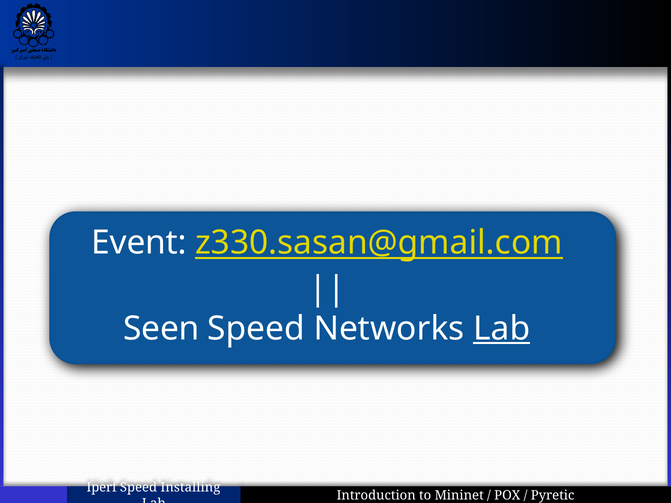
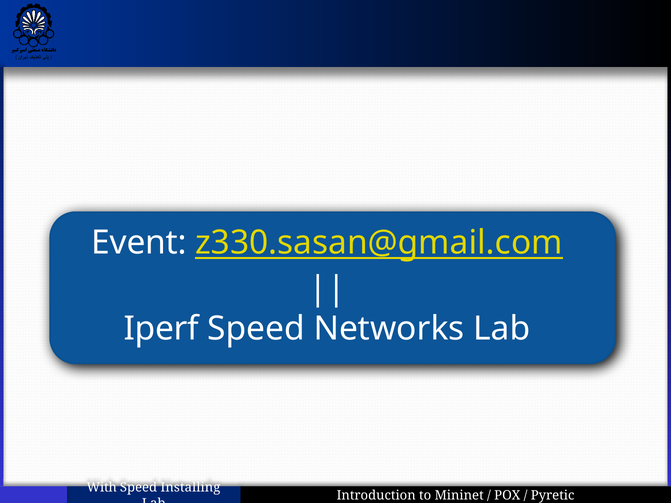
Seen: Seen -> Iperf
Lab at (502, 329) underline: present -> none
Iperf: Iperf -> With
